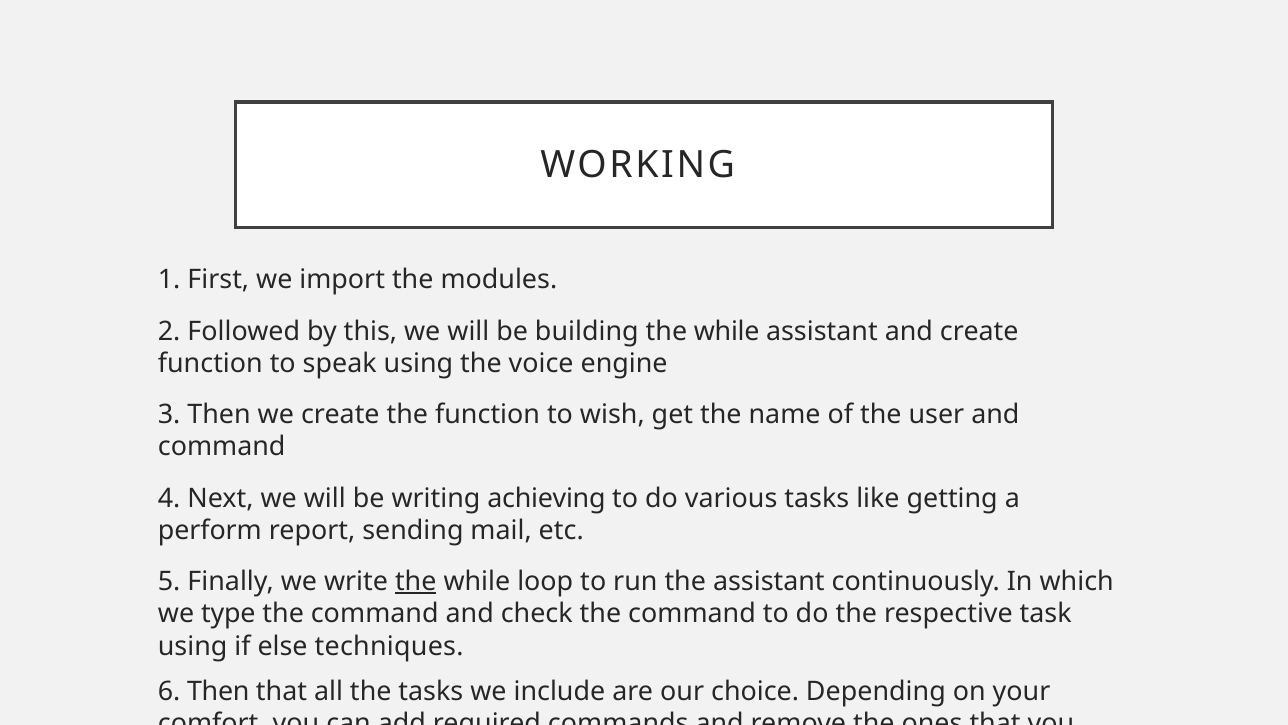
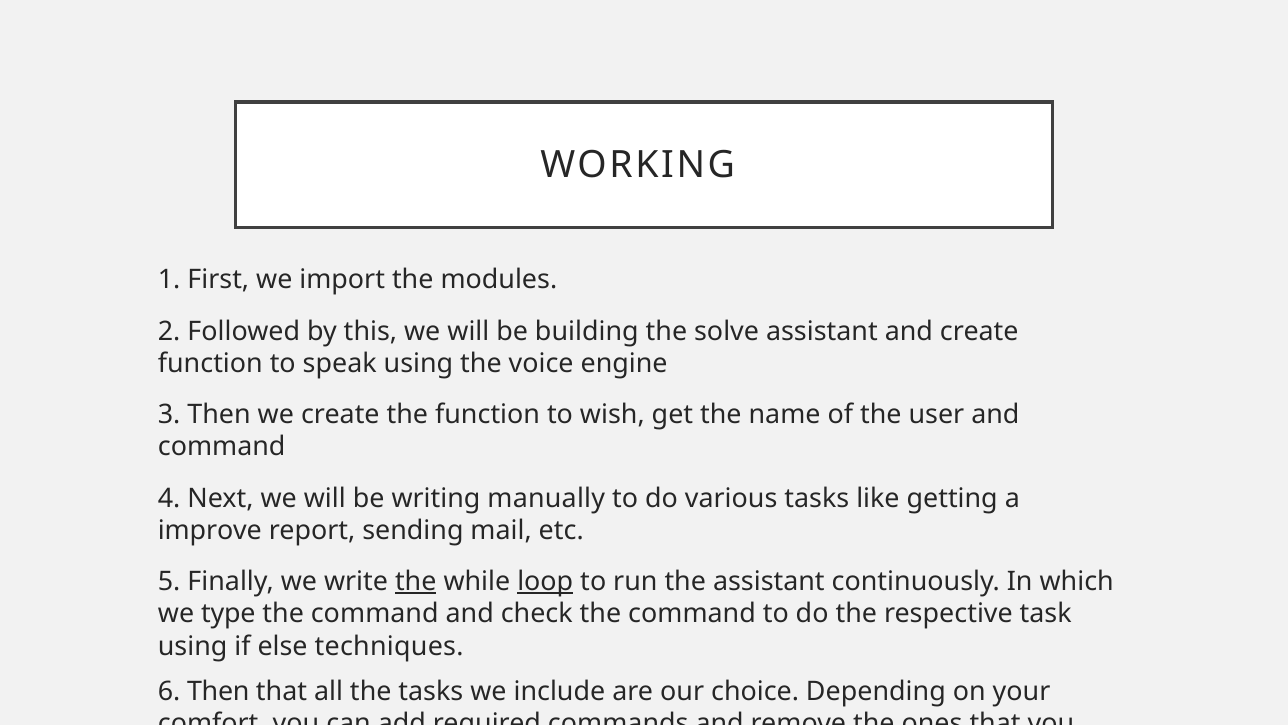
building the while: while -> solve
achieving: achieving -> manually
perform: perform -> improve
loop underline: none -> present
